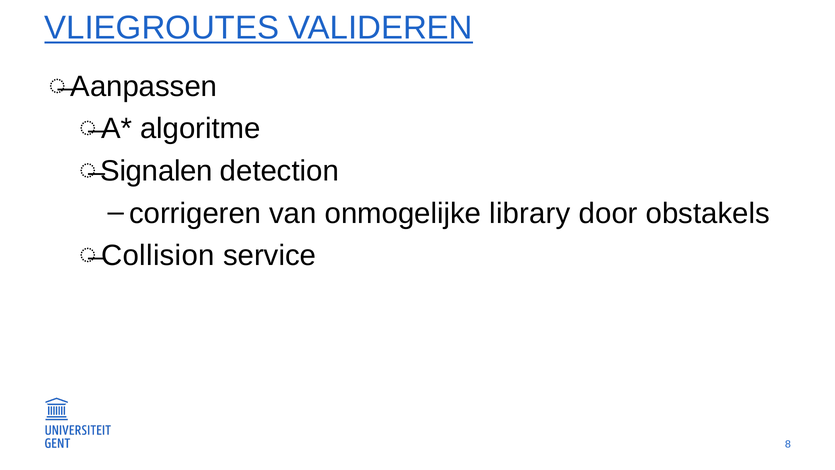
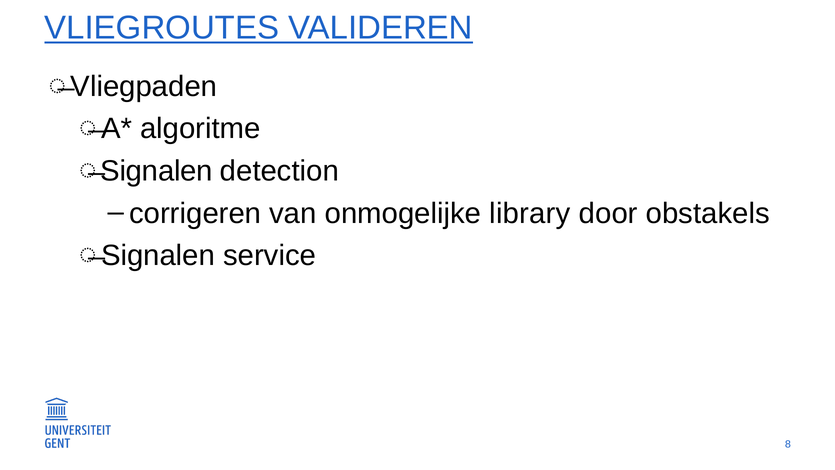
Aanpassen: Aanpassen -> Vliegpaden
Collision at (158, 256): Collision -> Signalen
